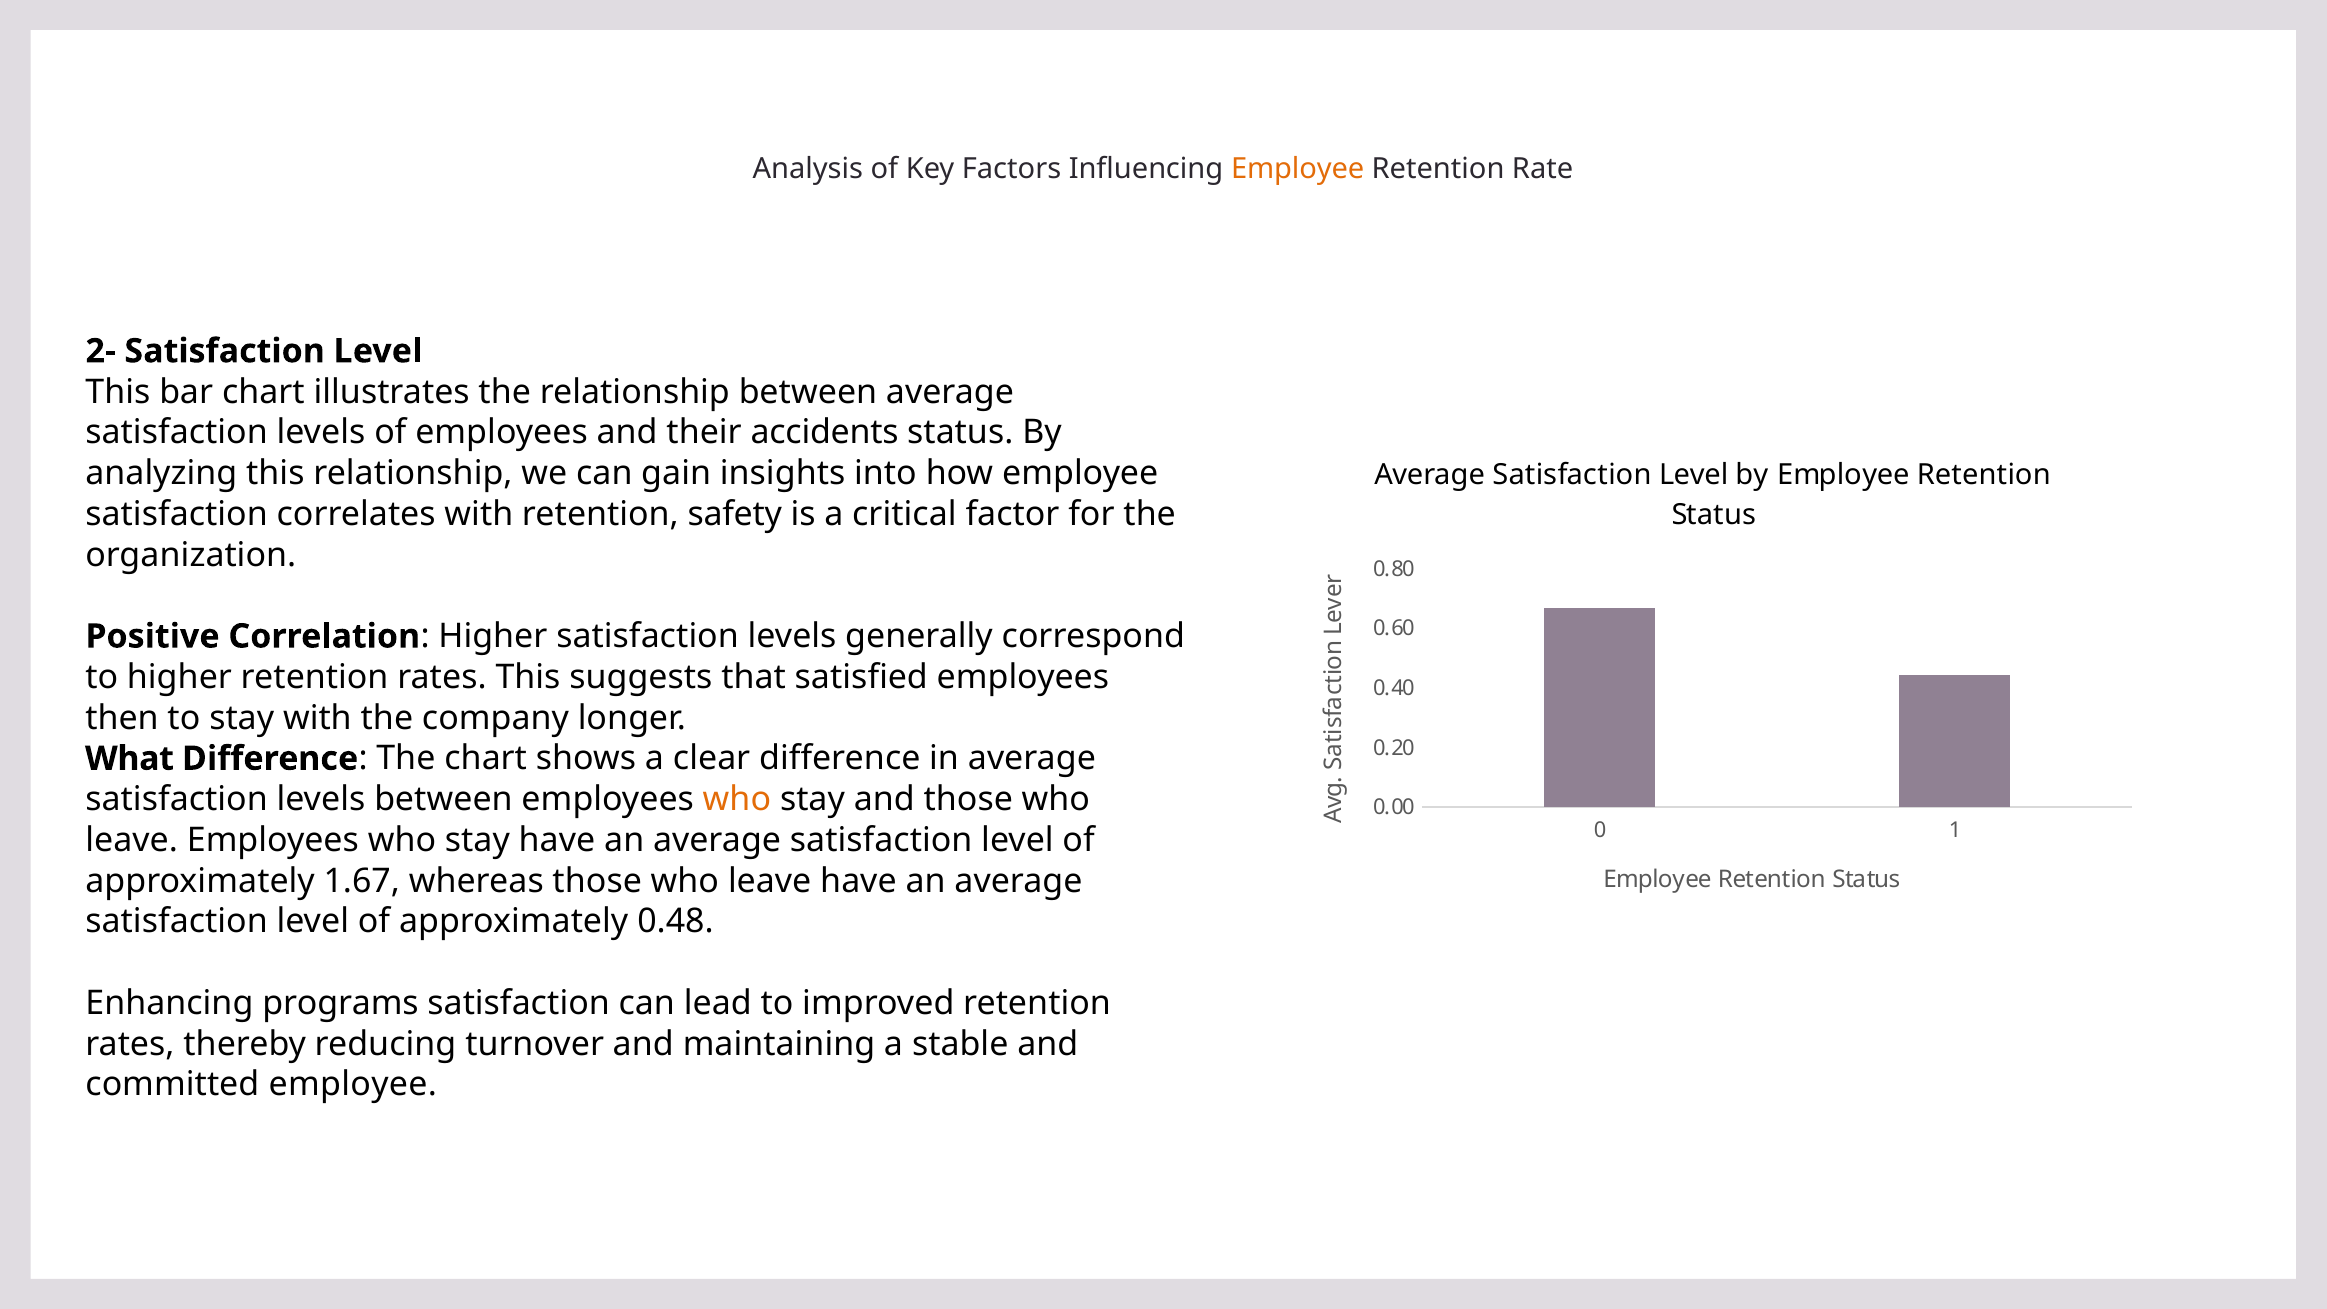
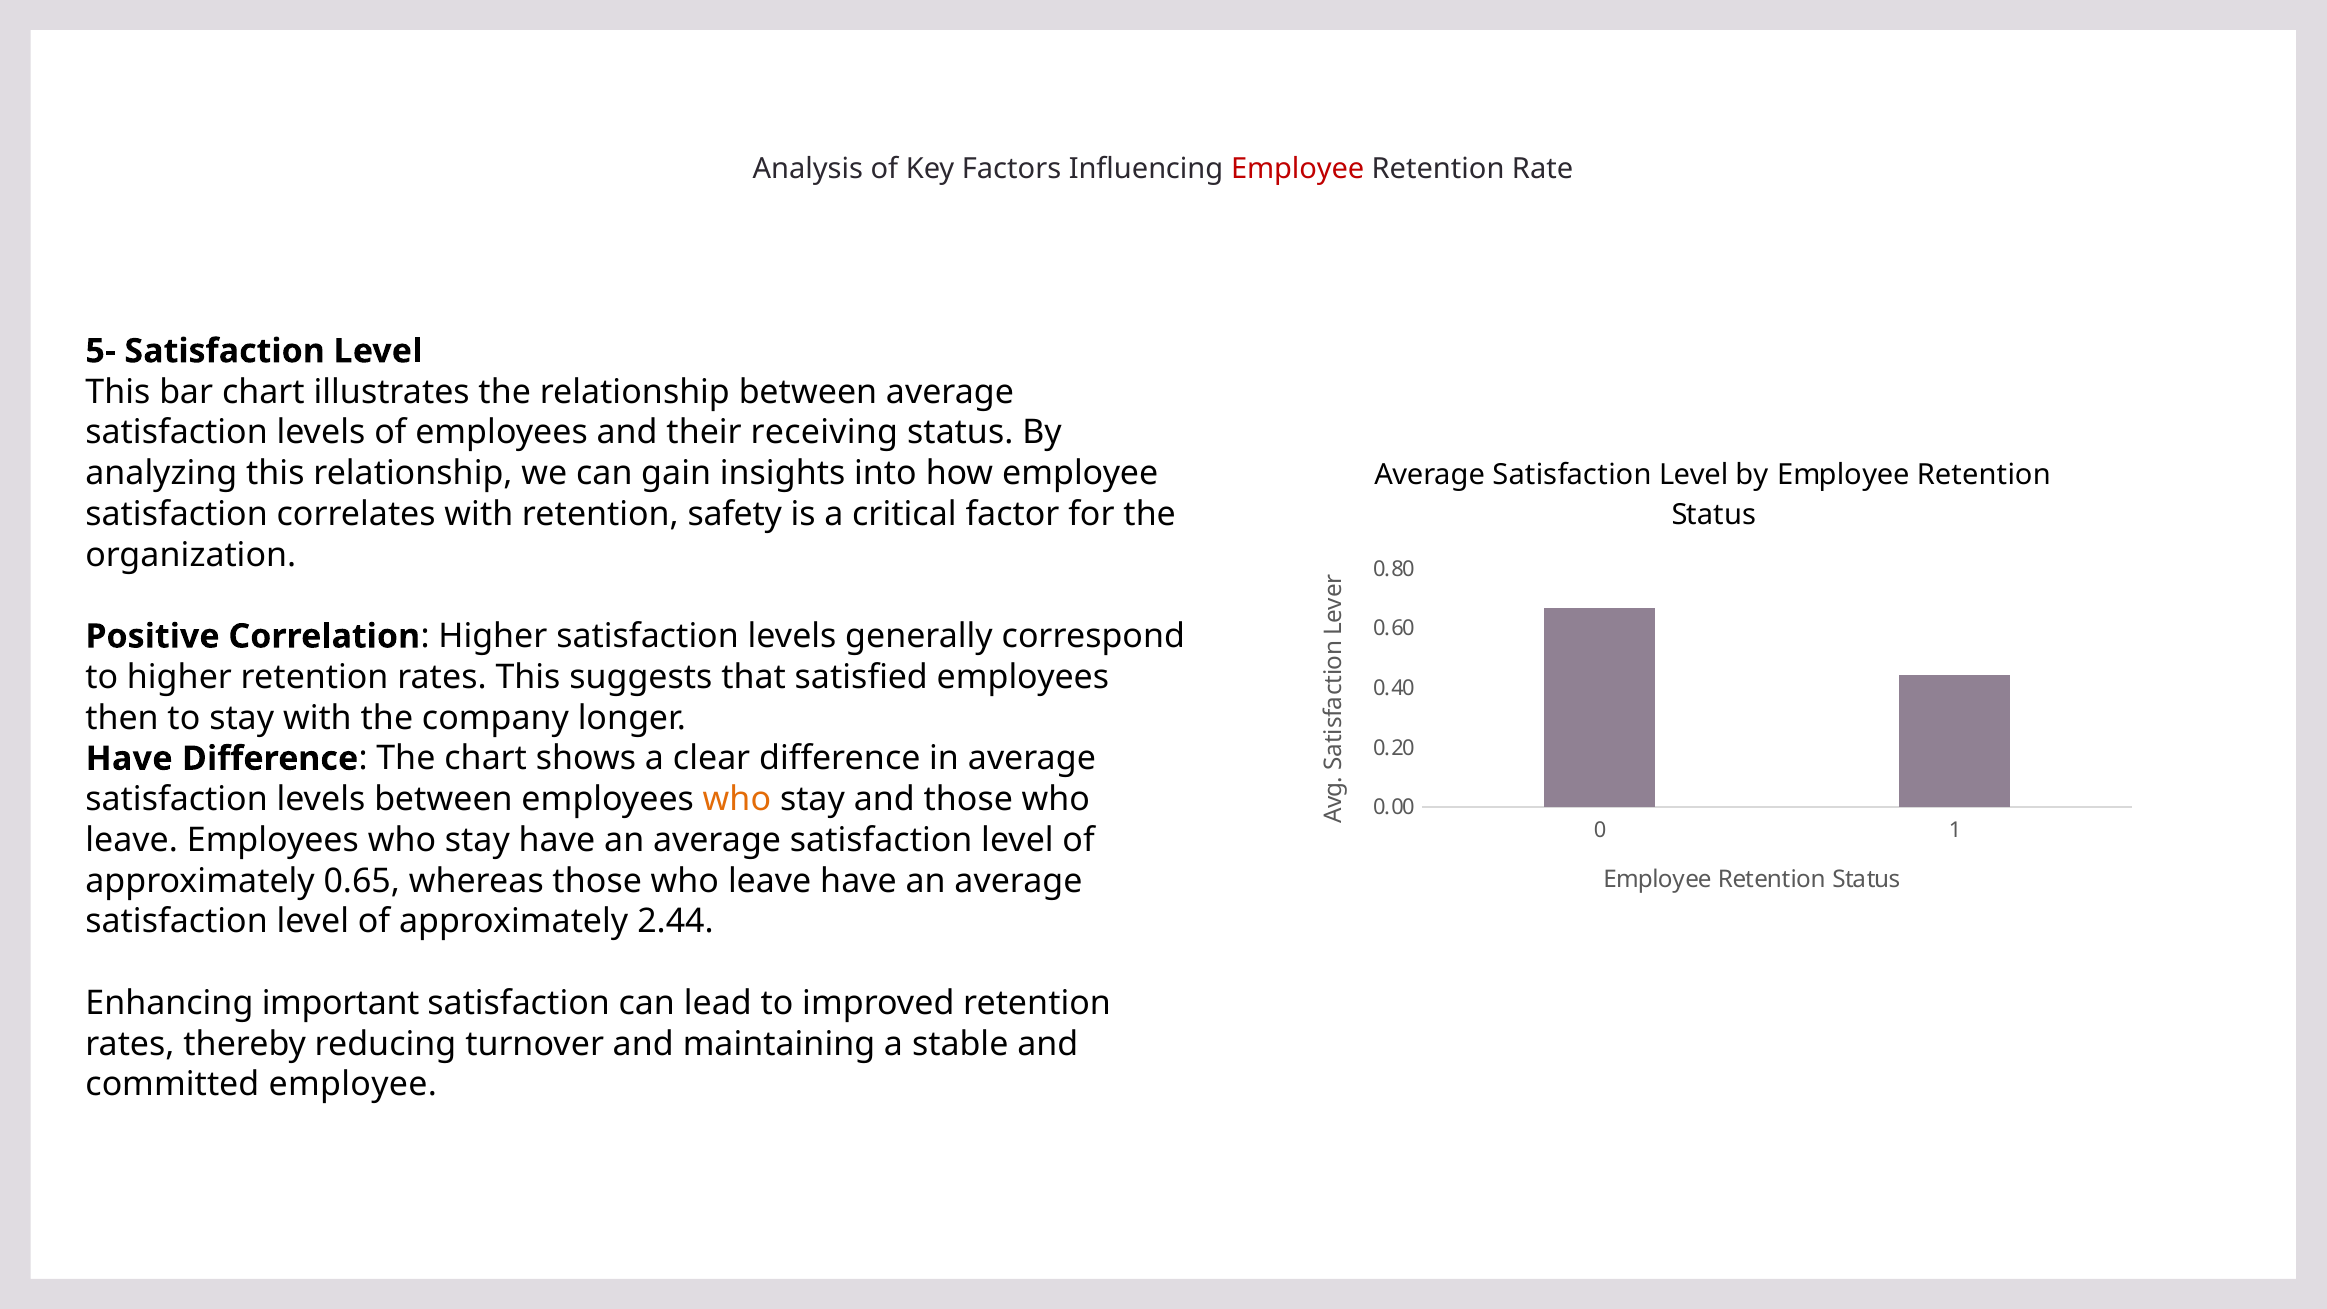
Employee at (1298, 169) colour: orange -> red
2-: 2- -> 5-
accidents: accidents -> receiving
What at (129, 759): What -> Have
1.67: 1.67 -> 0.65
0.48: 0.48 -> 2.44
programs: programs -> important
